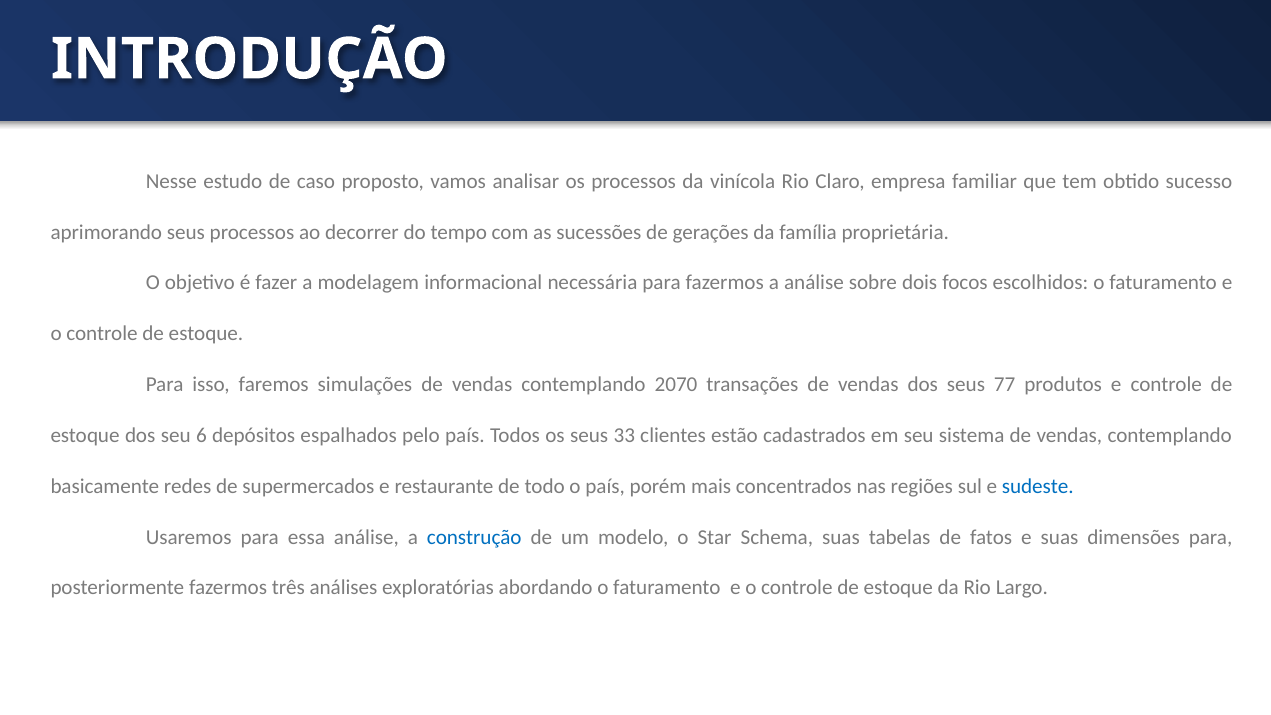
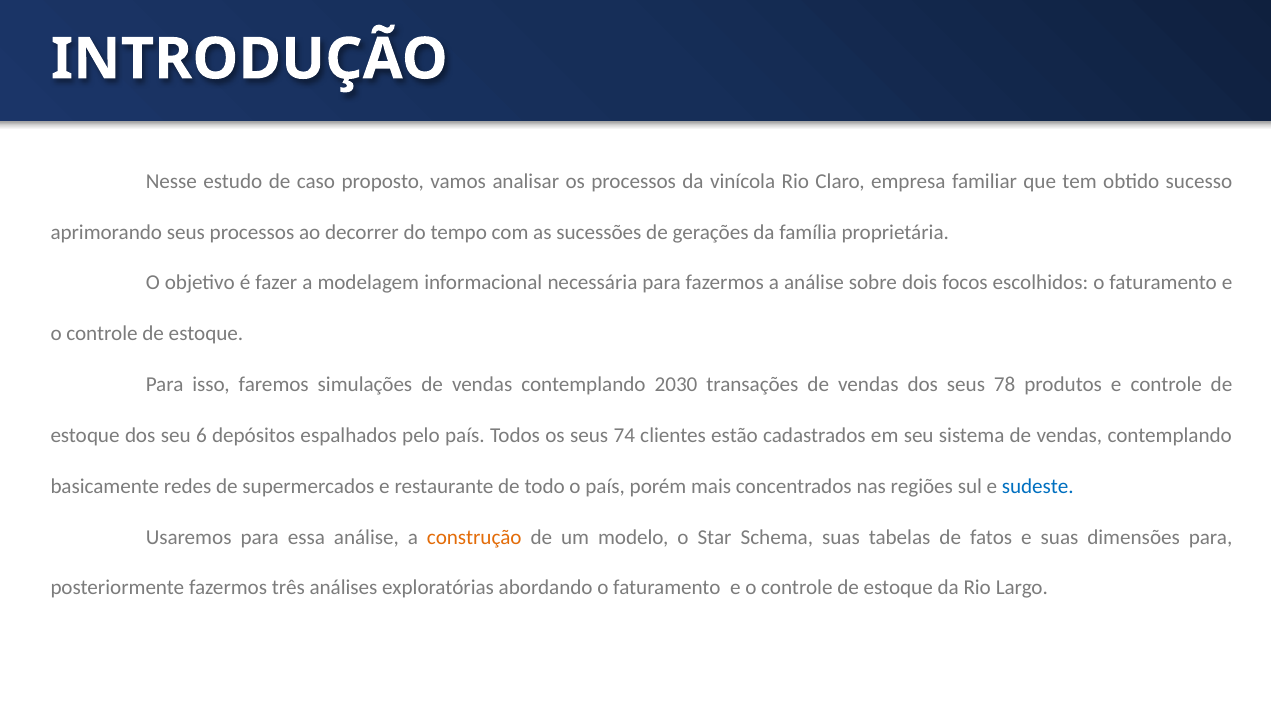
2070: 2070 -> 2030
77: 77 -> 78
33: 33 -> 74
construção colour: blue -> orange
